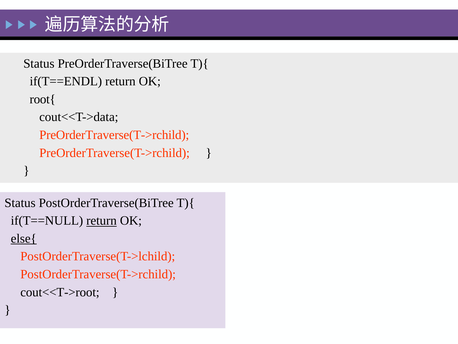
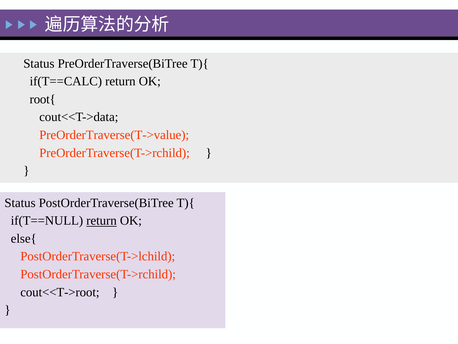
if(T==ENDL: if(T==ENDL -> if(T==CALC
PreOrderTraverse(T->rchild at (114, 135): PreOrderTraverse(T->rchild -> PreOrderTraverse(T->value
else{ underline: present -> none
